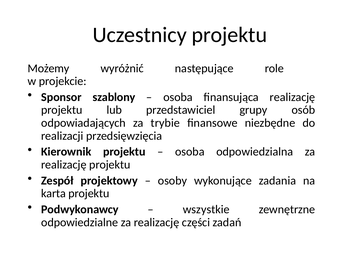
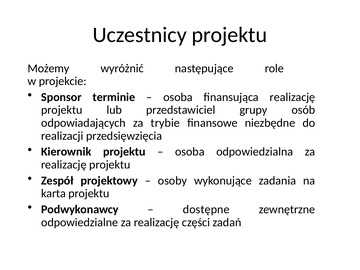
szablony: szablony -> terminie
wszystkie: wszystkie -> dostępne
